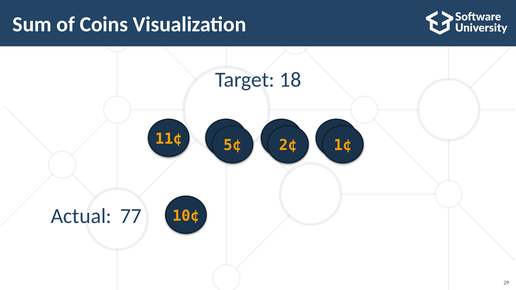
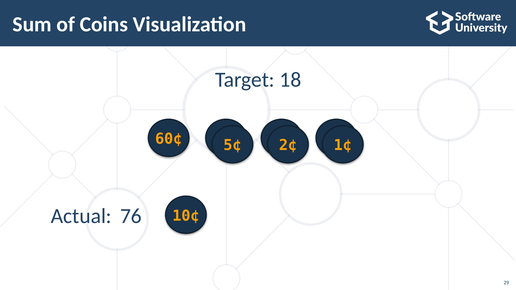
11¢: 11¢ -> 60¢
77: 77 -> 76
